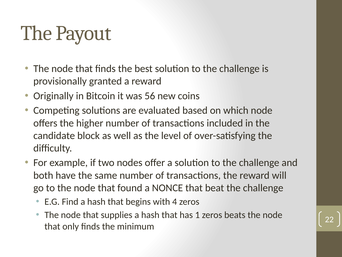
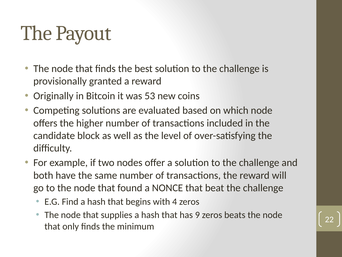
56: 56 -> 53
1: 1 -> 9
